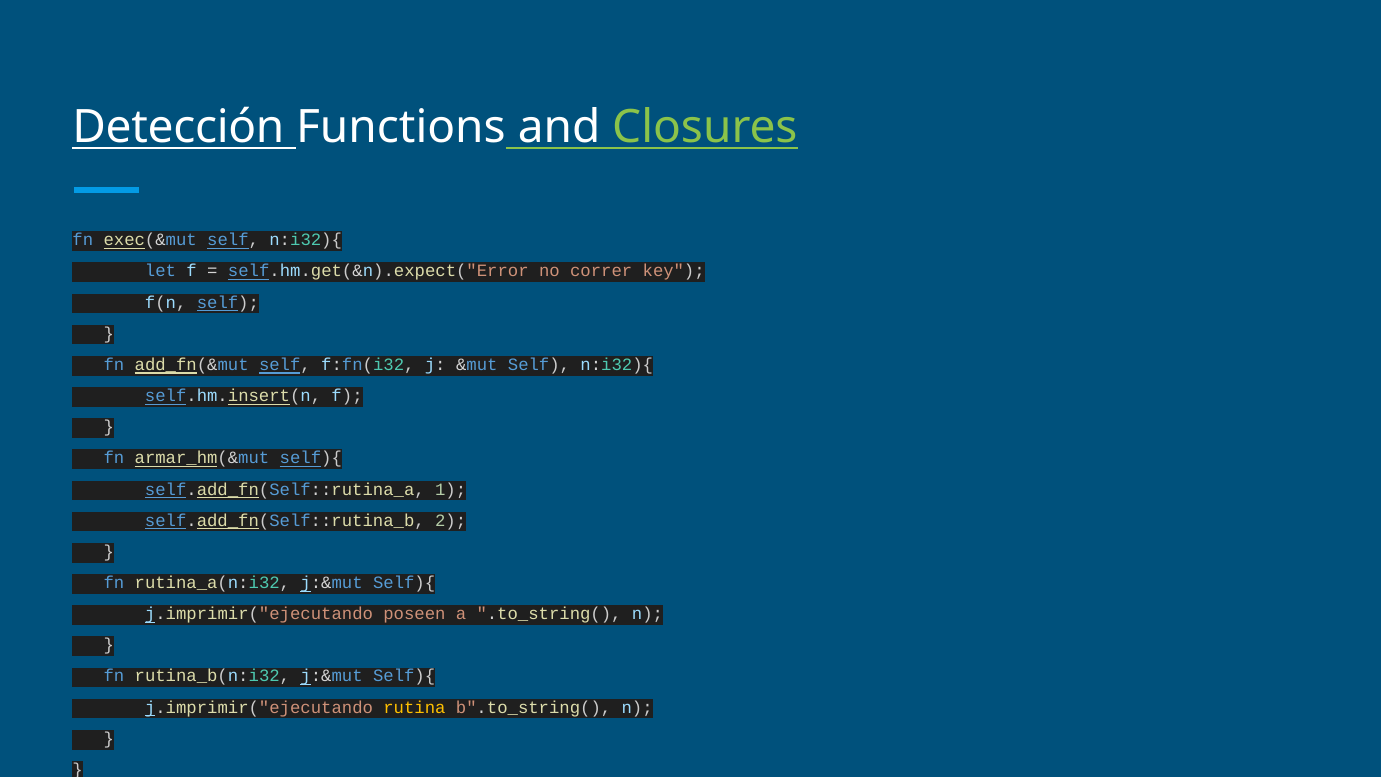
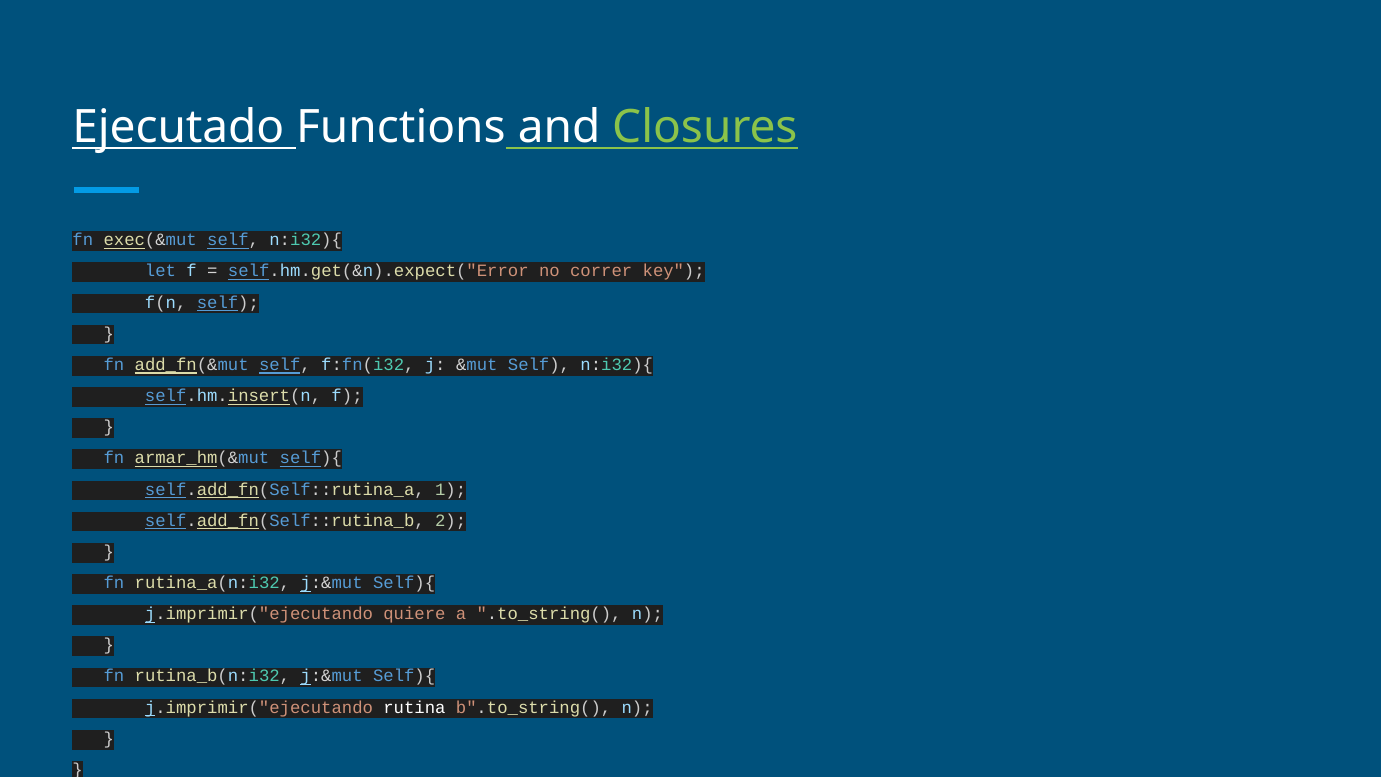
Detección: Detección -> Ejecutado
poseen: poseen -> quiere
rutina colour: yellow -> white
